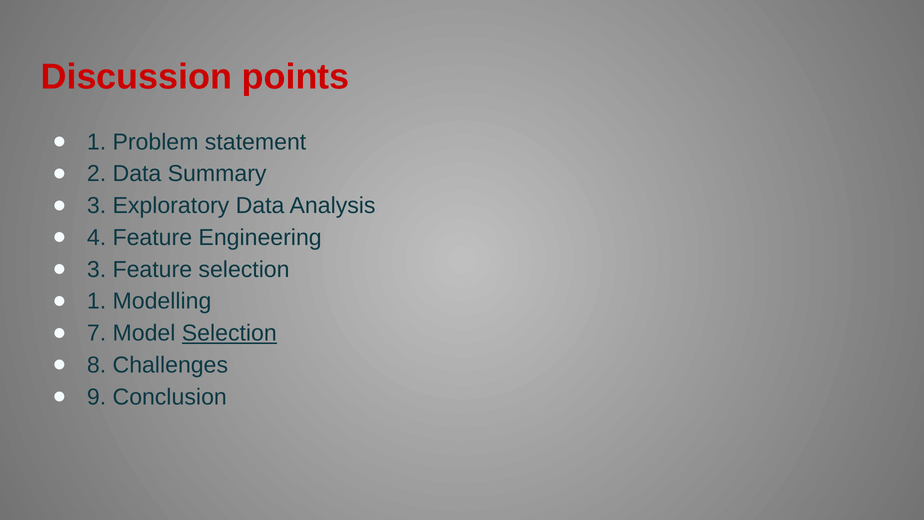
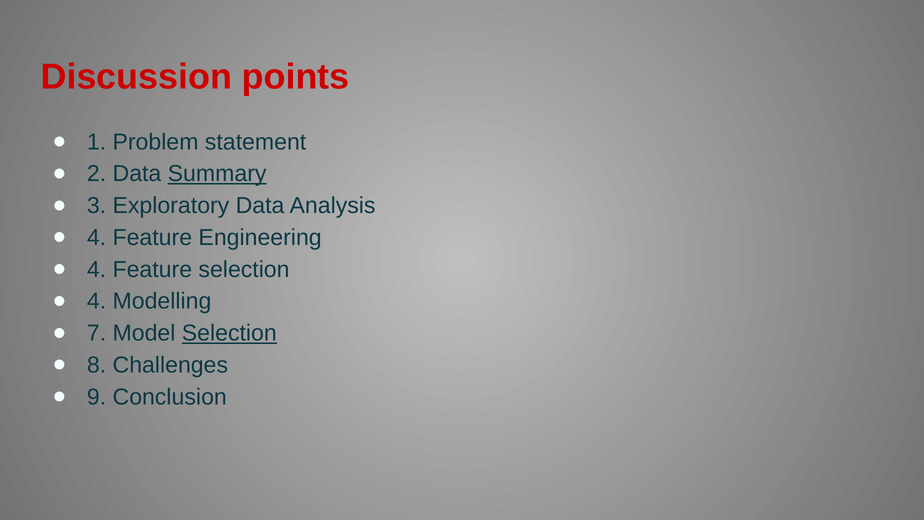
Summary underline: none -> present
3 at (97, 270): 3 -> 4
1 at (97, 302): 1 -> 4
